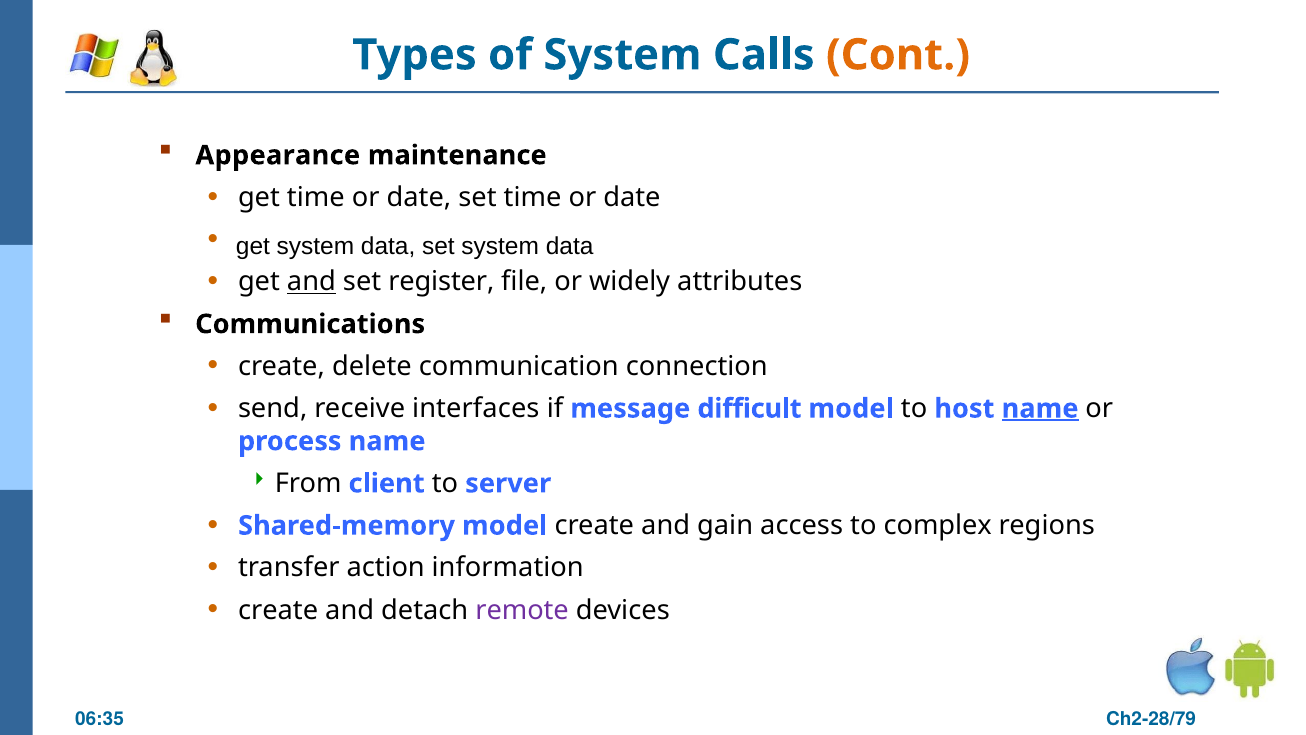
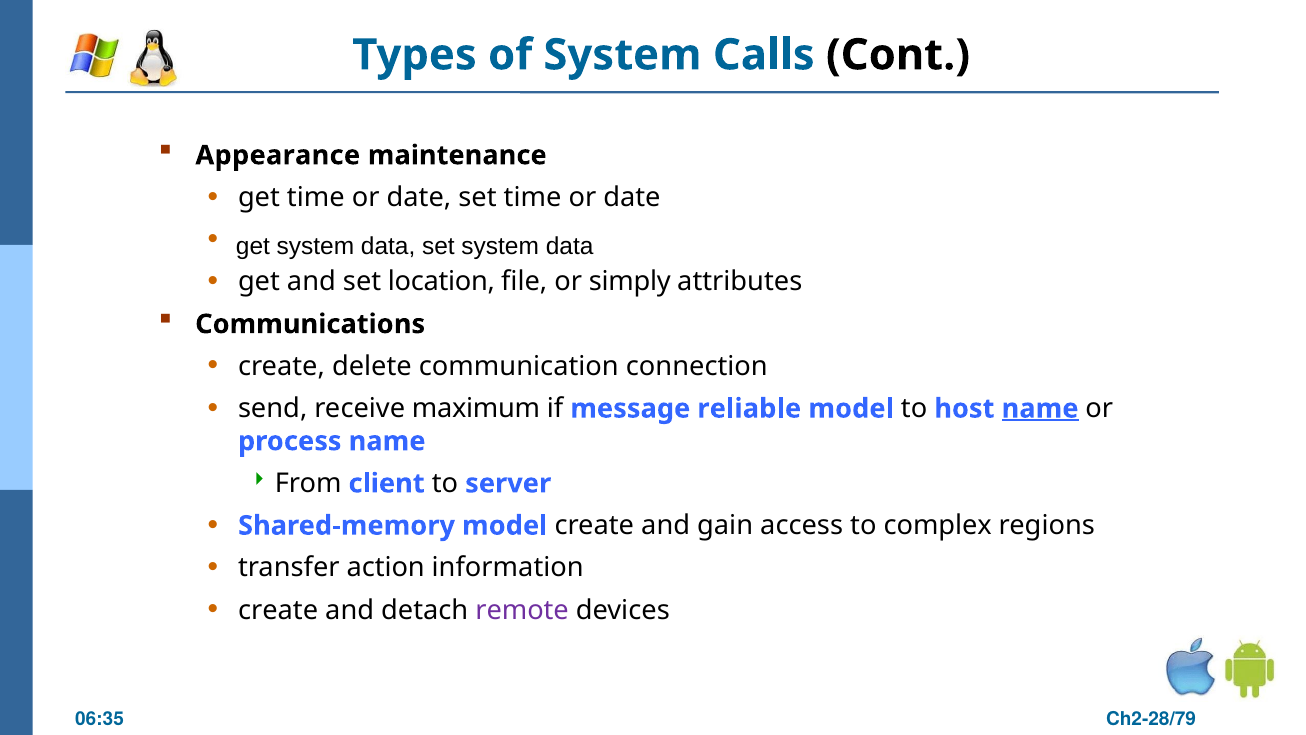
Cont colour: orange -> black
and at (311, 282) underline: present -> none
register: register -> location
widely: widely -> simply
interfaces: interfaces -> maximum
difficult: difficult -> reliable
